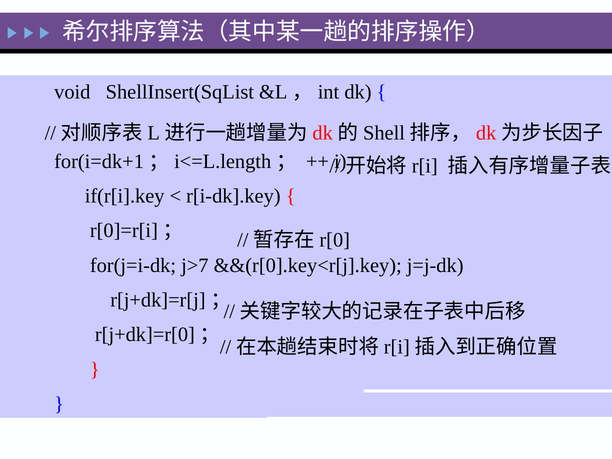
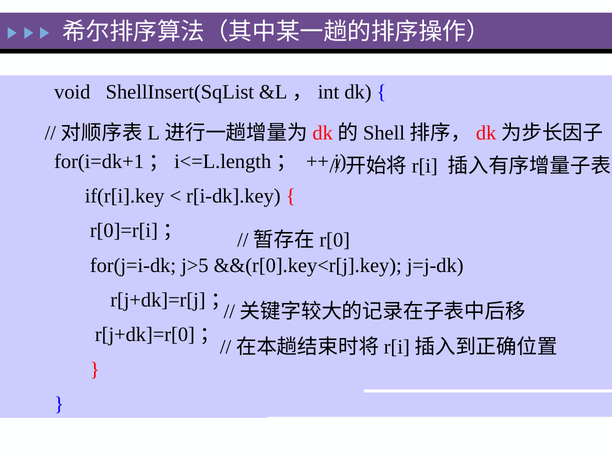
j>7: j>7 -> j>5
